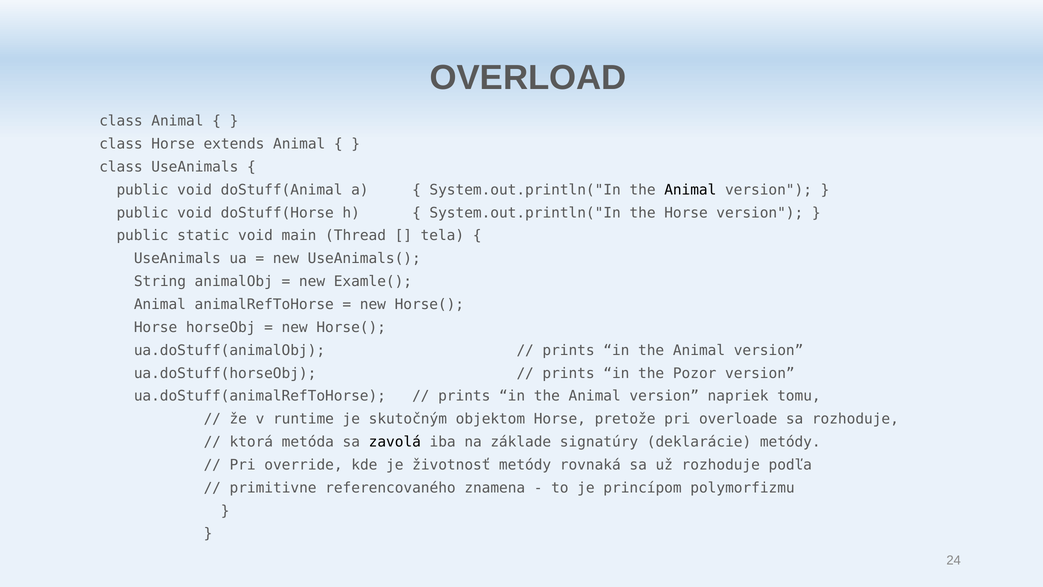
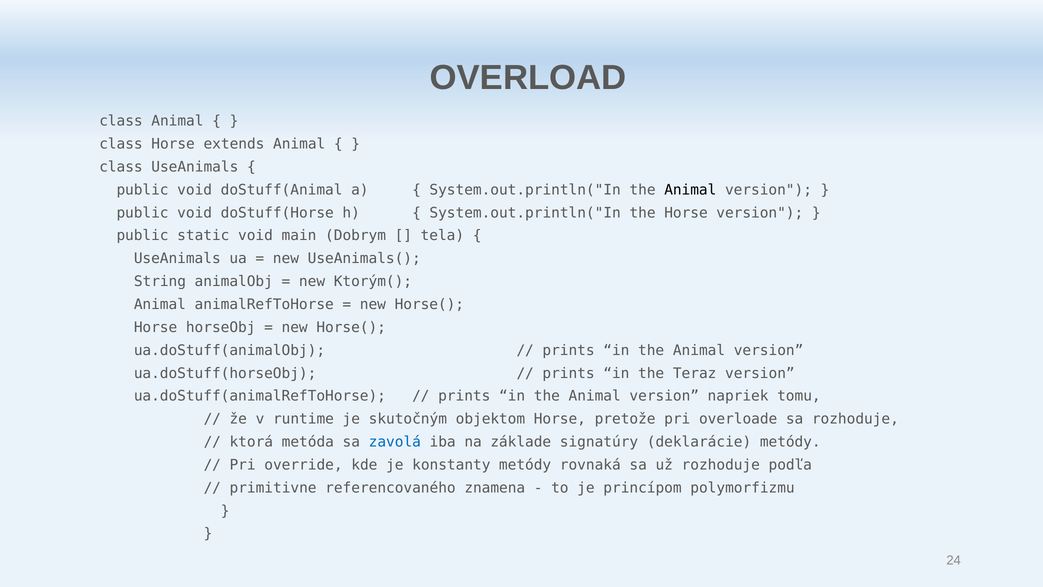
Thread: Thread -> Dobrym
Examle(: Examle( -> Ktorým(
Pozor: Pozor -> Teraz
zavolá colour: black -> blue
životnosť: životnosť -> konstanty
